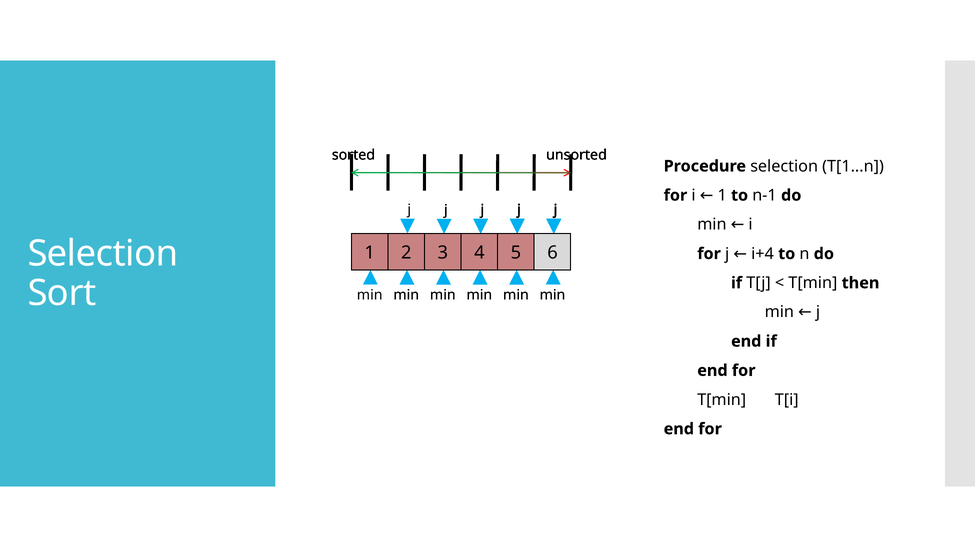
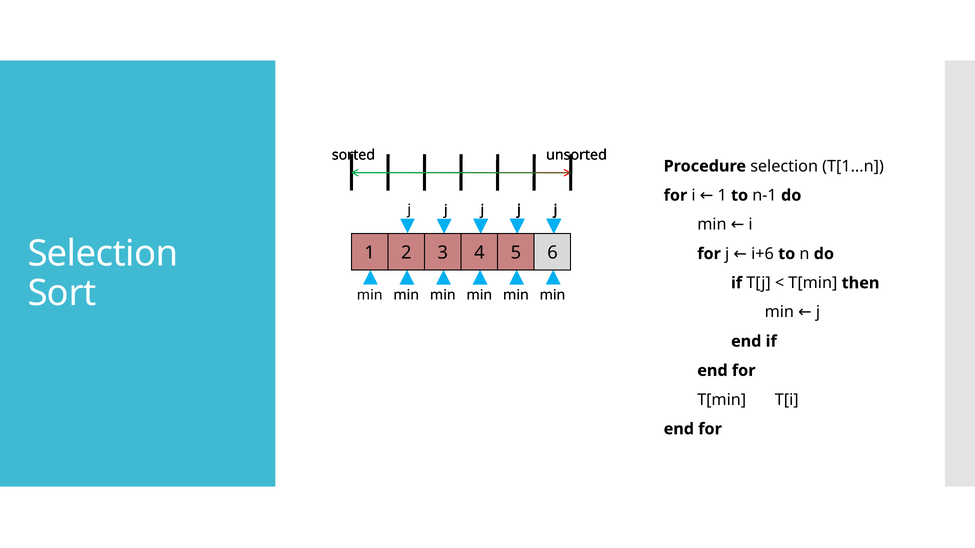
i+4: i+4 -> i+6
